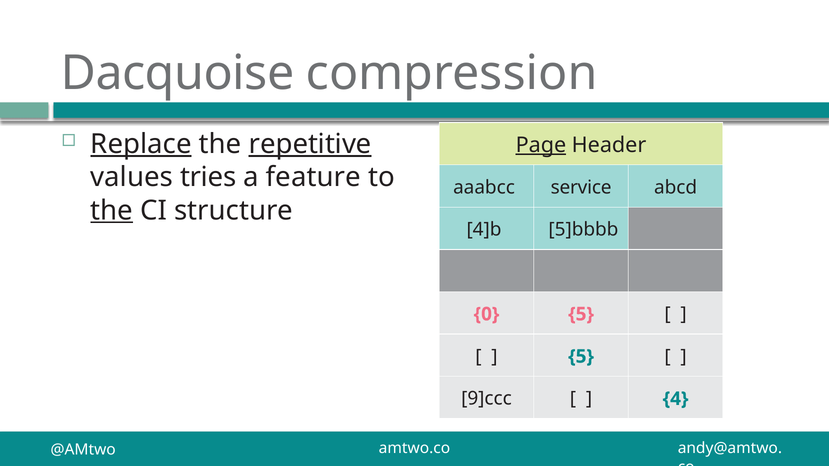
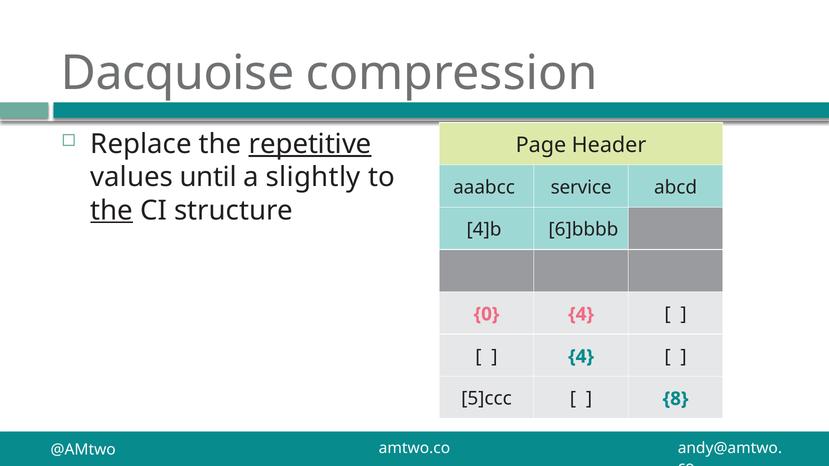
Replace underline: present -> none
Page underline: present -> none
tries: tries -> until
feature: feature -> slightly
5]bbbb: 5]bbbb -> 6]bbbb
0 5: 5 -> 4
5 at (581, 357): 5 -> 4
9]ccc: 9]ccc -> 5]ccc
4: 4 -> 8
